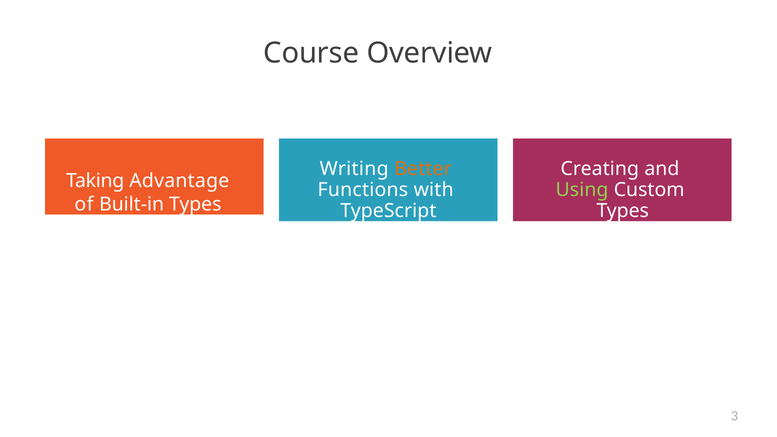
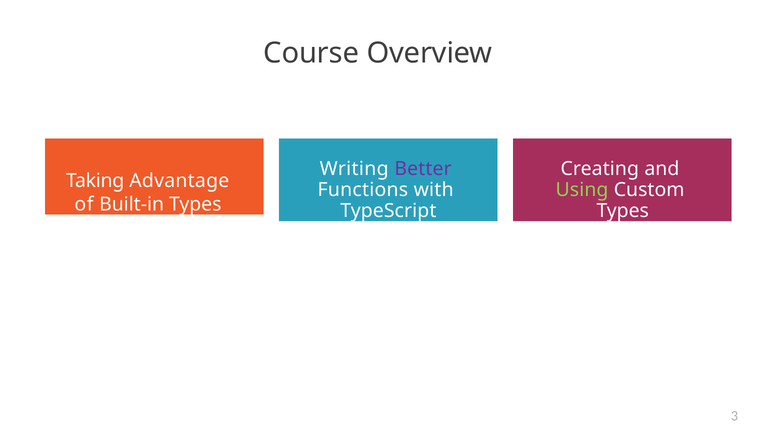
Better colour: orange -> purple
